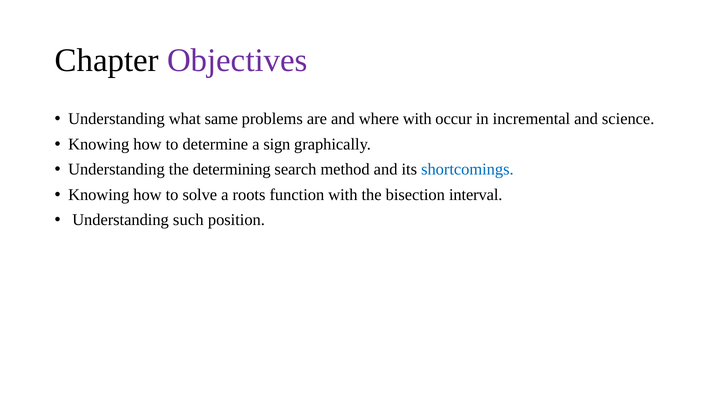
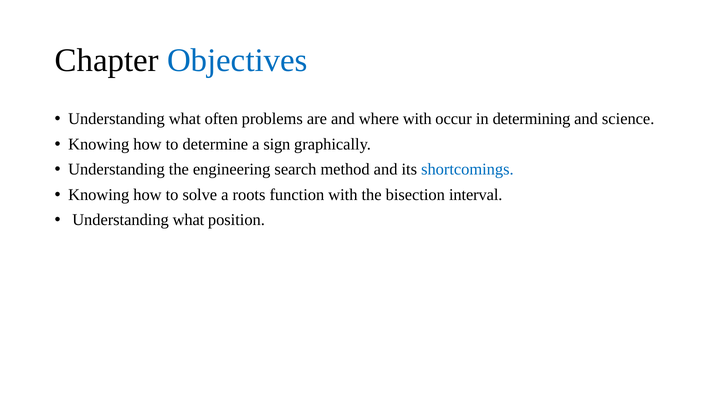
Objectives colour: purple -> blue
same: same -> often
incremental: incremental -> determining
determining: determining -> engineering
such at (188, 220): such -> what
